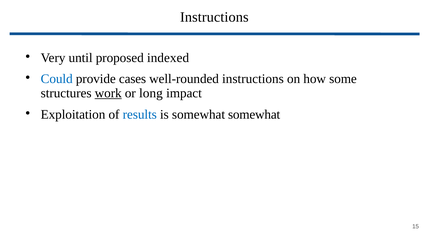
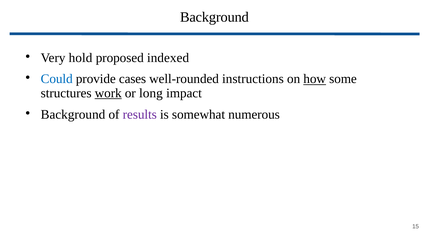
Instructions at (214, 17): Instructions -> Background
until: until -> hold
how underline: none -> present
Exploitation at (73, 115): Exploitation -> Background
results colour: blue -> purple
somewhat somewhat: somewhat -> numerous
